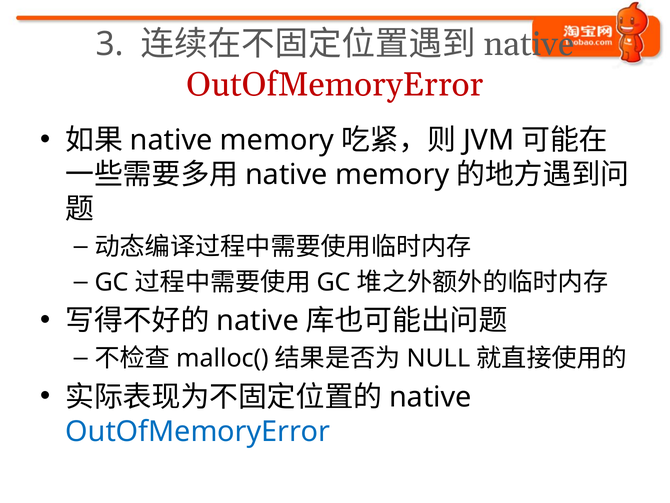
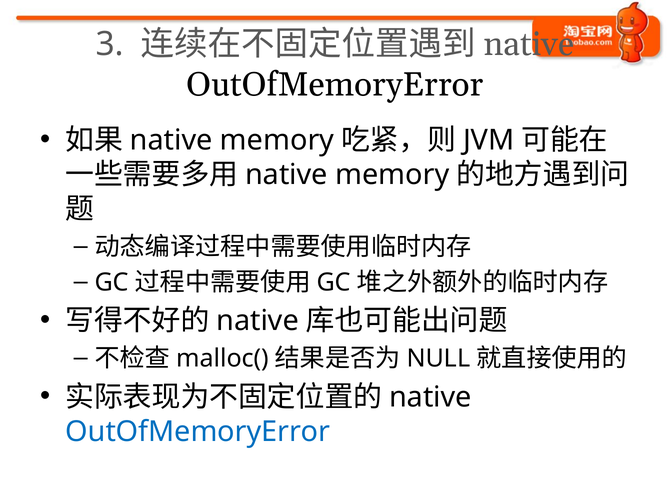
OutOfMemoryError at (335, 84) colour: red -> black
